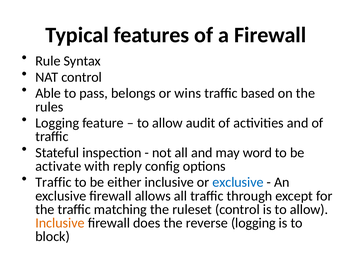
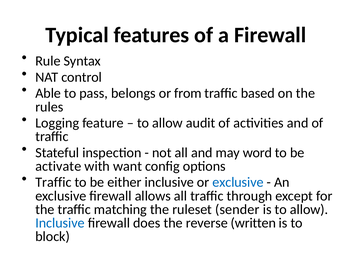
wins: wins -> from
reply: reply -> want
ruleset control: control -> sender
Inclusive at (60, 223) colour: orange -> blue
reverse logging: logging -> written
